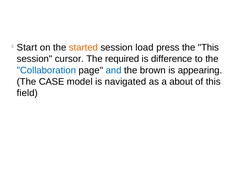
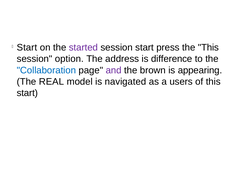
started colour: orange -> purple
session load: load -> start
cursor: cursor -> option
required: required -> address
and colour: blue -> purple
CASE: CASE -> REAL
about: about -> users
field at (27, 93): field -> start
